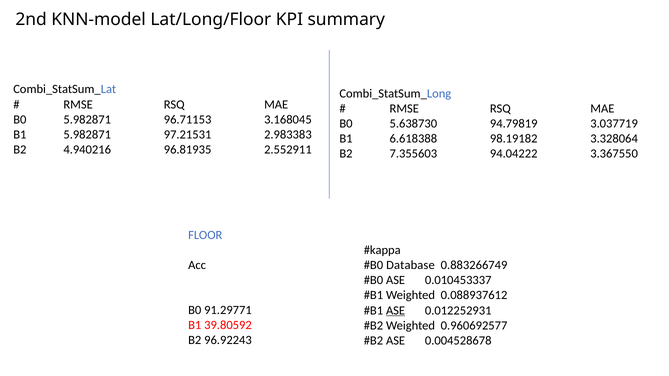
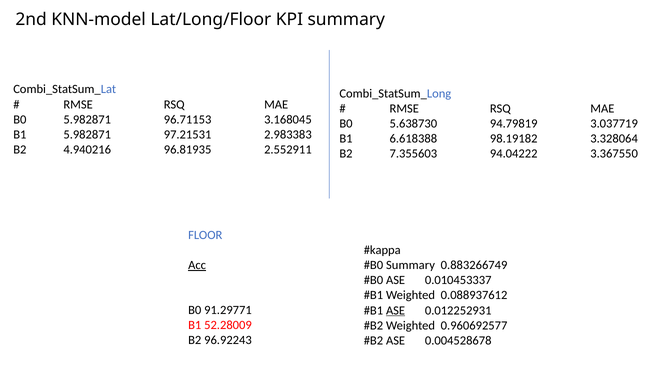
Acc underline: none -> present
Database at (410, 265): Database -> Summary
39.80592: 39.80592 -> 52.28009
